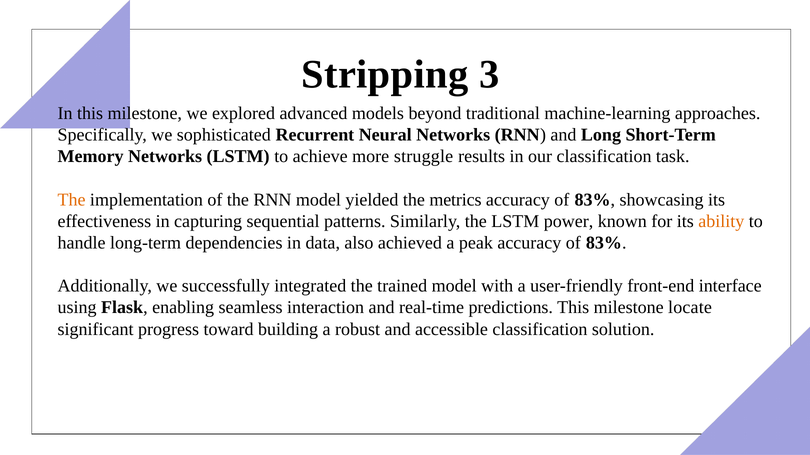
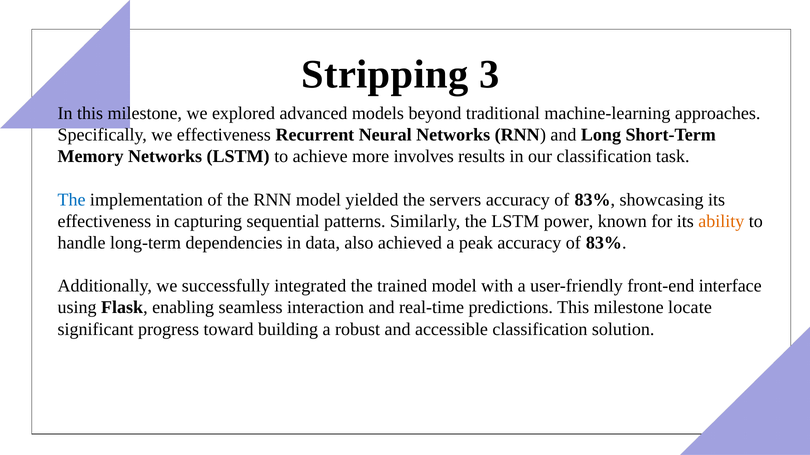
we sophisticated: sophisticated -> effectiveness
struggle: struggle -> involves
The at (72, 200) colour: orange -> blue
metrics: metrics -> servers
